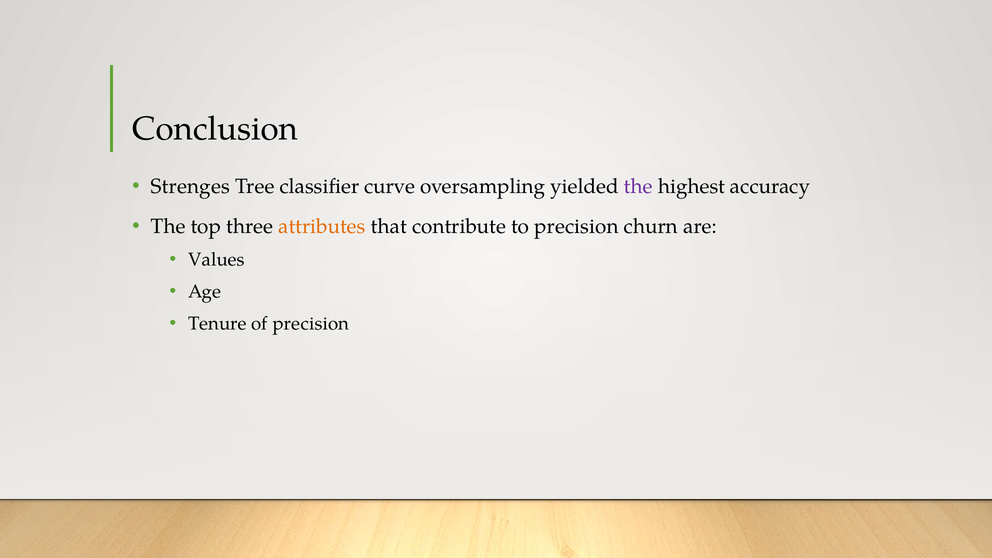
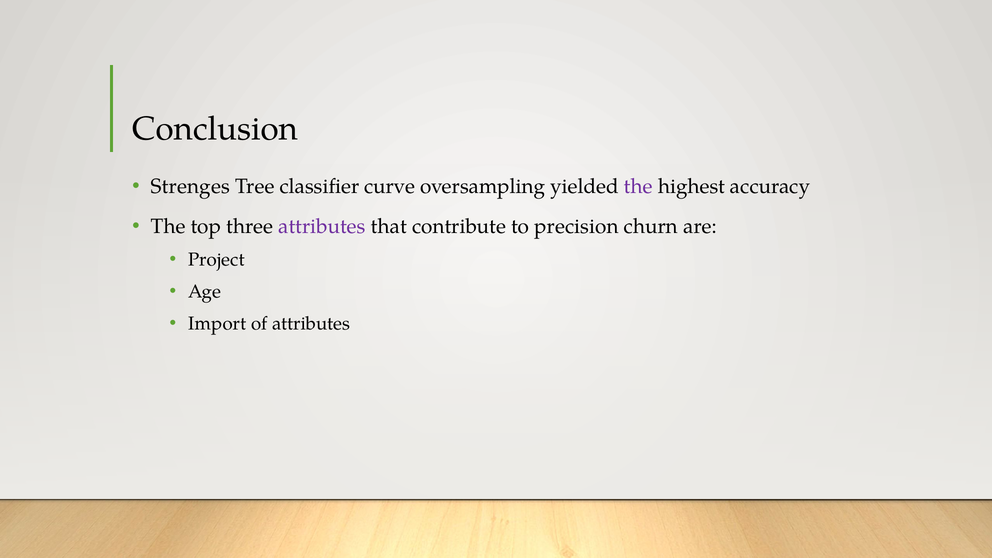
attributes at (322, 227) colour: orange -> purple
Values: Values -> Project
Tenure: Tenure -> Import
of precision: precision -> attributes
